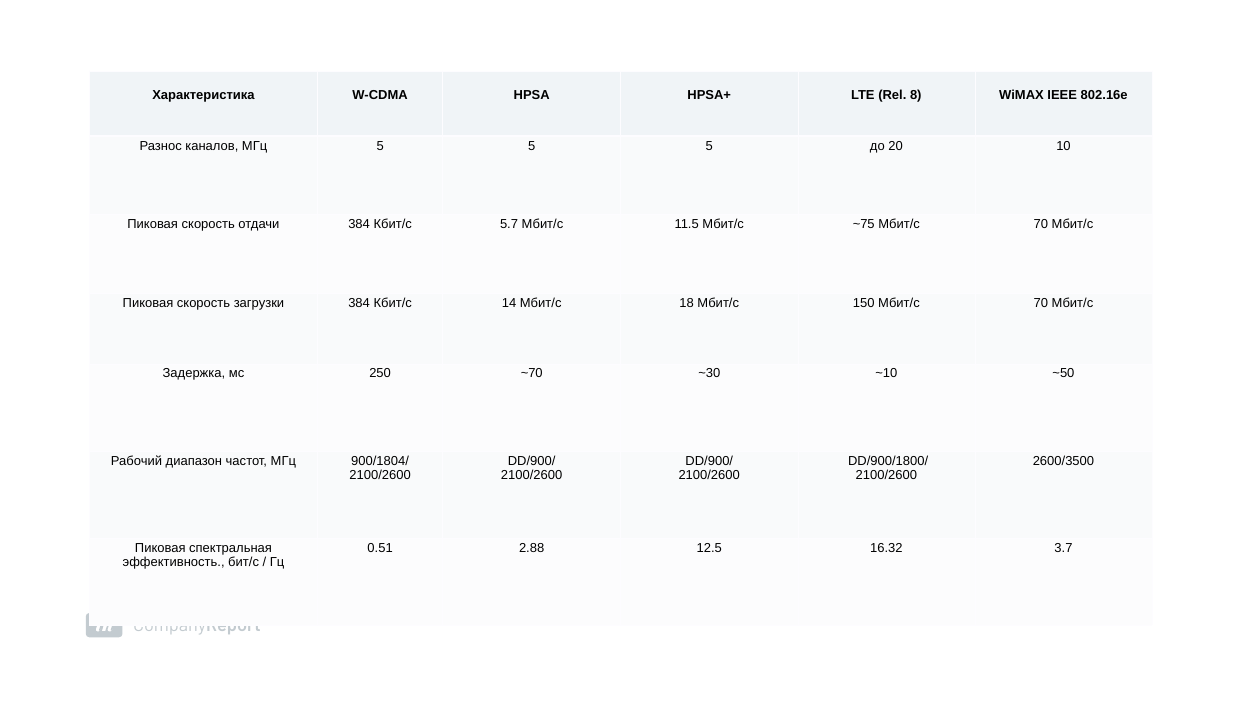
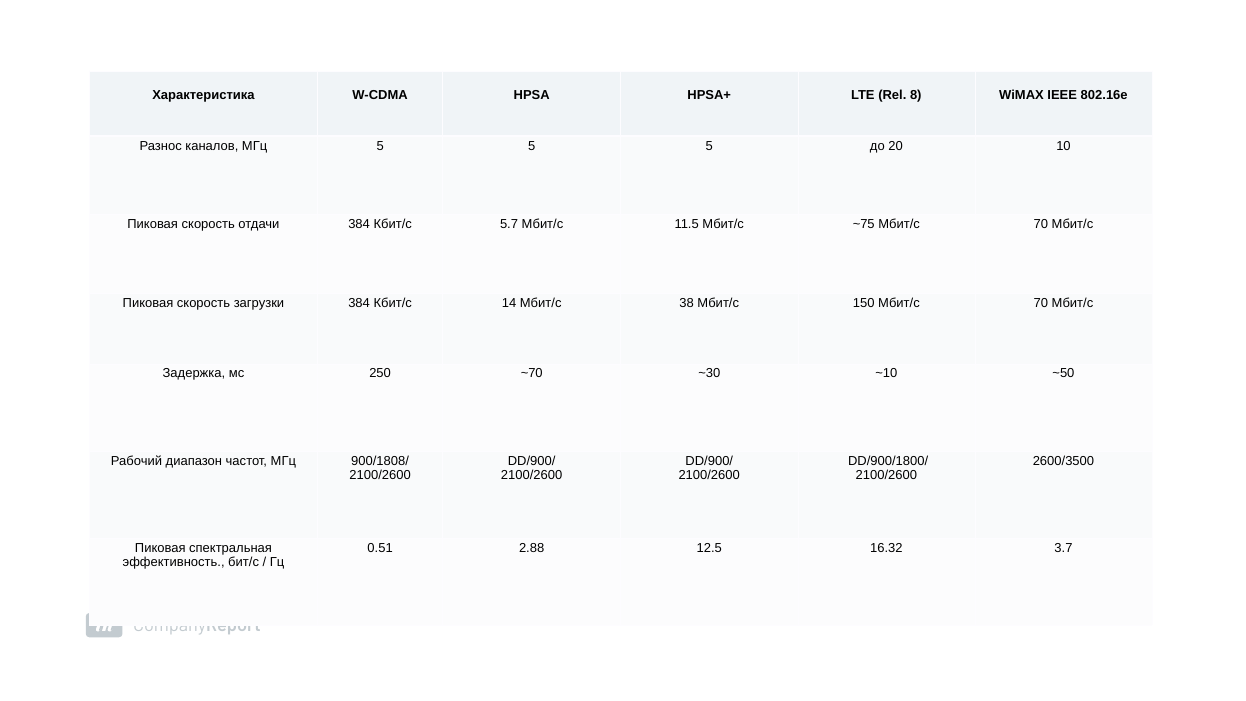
18: 18 -> 38
900/1804/: 900/1804/ -> 900/1808/
